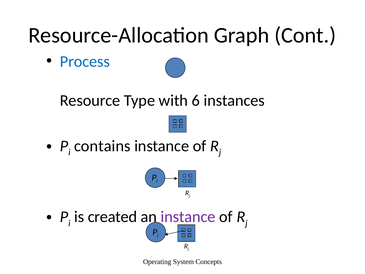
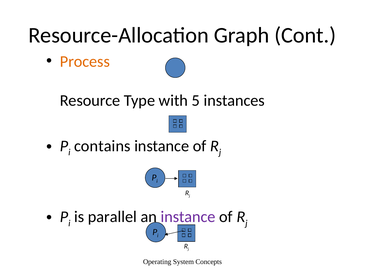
Process colour: blue -> orange
6: 6 -> 5
created: created -> parallel
